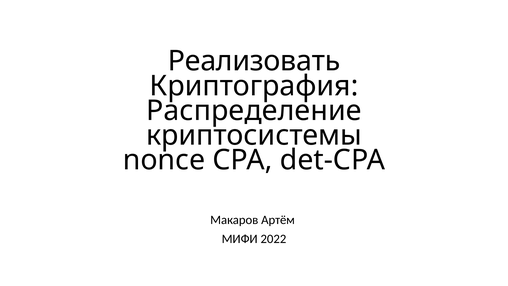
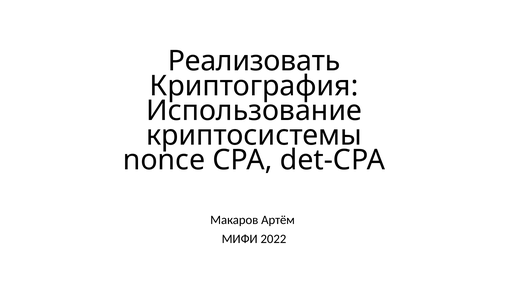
Распределение: Распределение -> Использование
